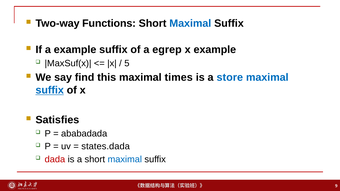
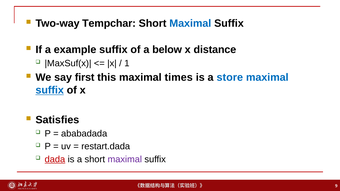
Functions: Functions -> Tempchar
egrep: egrep -> below
x example: example -> distance
5: 5 -> 1
find: find -> first
states.dada: states.dada -> restart.dada
dada underline: none -> present
maximal at (125, 160) colour: blue -> purple
